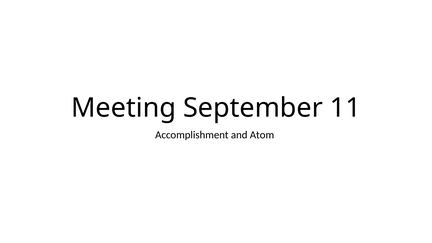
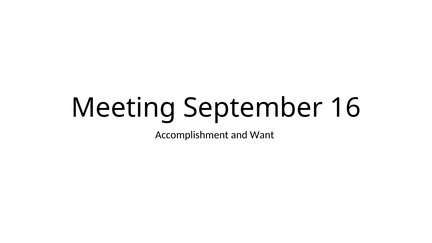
11: 11 -> 16
Atom: Atom -> Want
